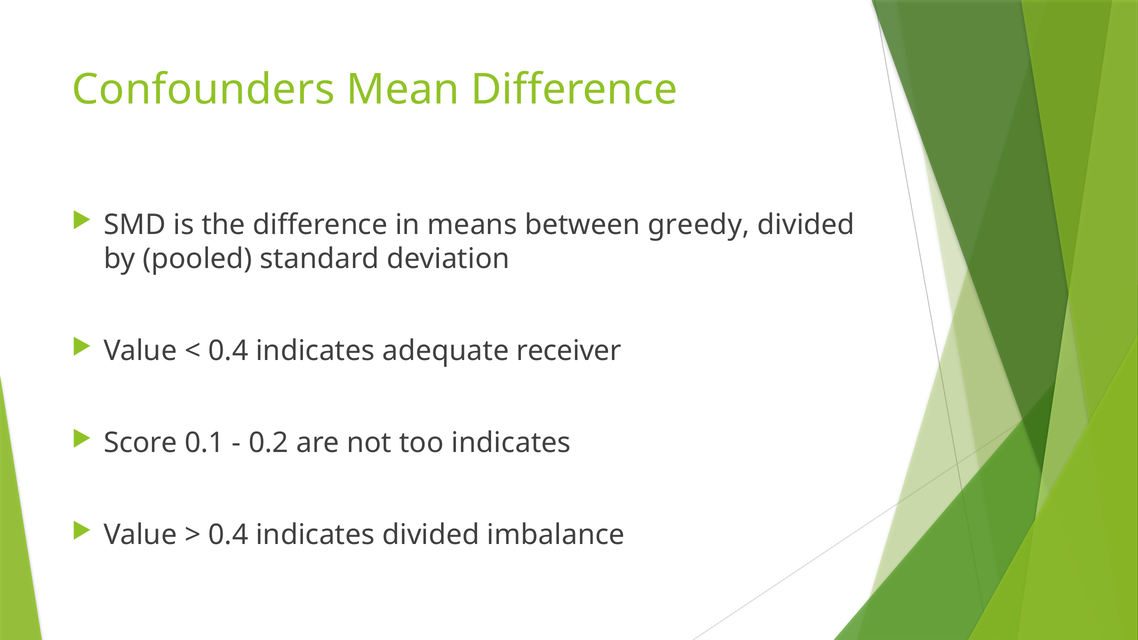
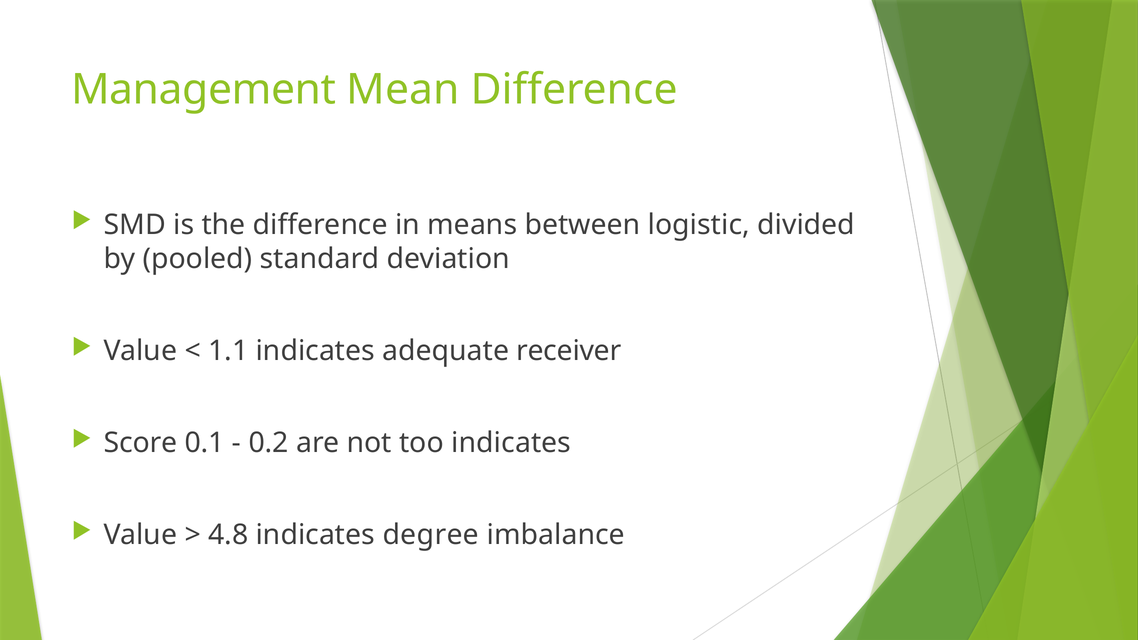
Confounders: Confounders -> Management
greedy: greedy -> logistic
0.4 at (228, 351): 0.4 -> 1.1
0.4 at (228, 535): 0.4 -> 4.8
indicates divided: divided -> degree
